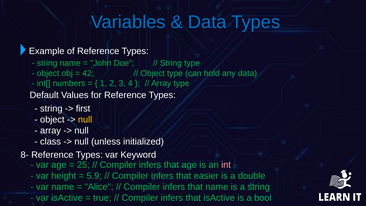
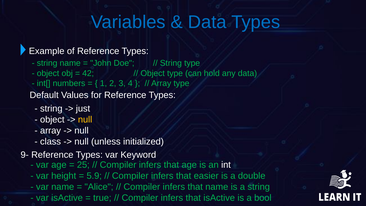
first: first -> just
8-: 8- -> 9-
int colour: pink -> white
